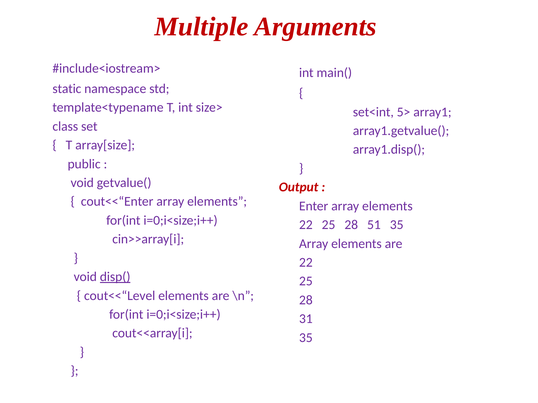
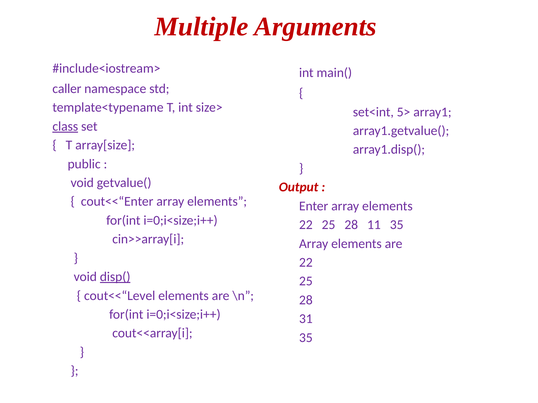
static: static -> caller
class underline: none -> present
51: 51 -> 11
